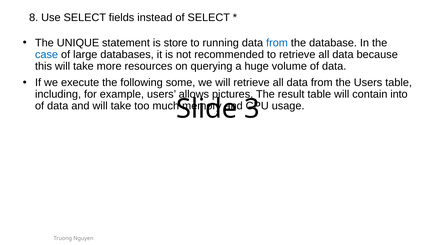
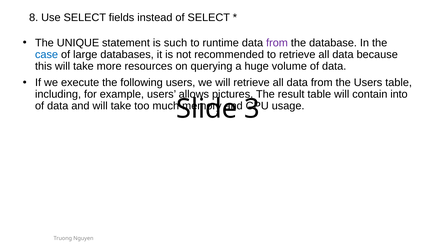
store: store -> such
running: running -> runtime
from at (277, 43) colour: blue -> purple
following some: some -> users
